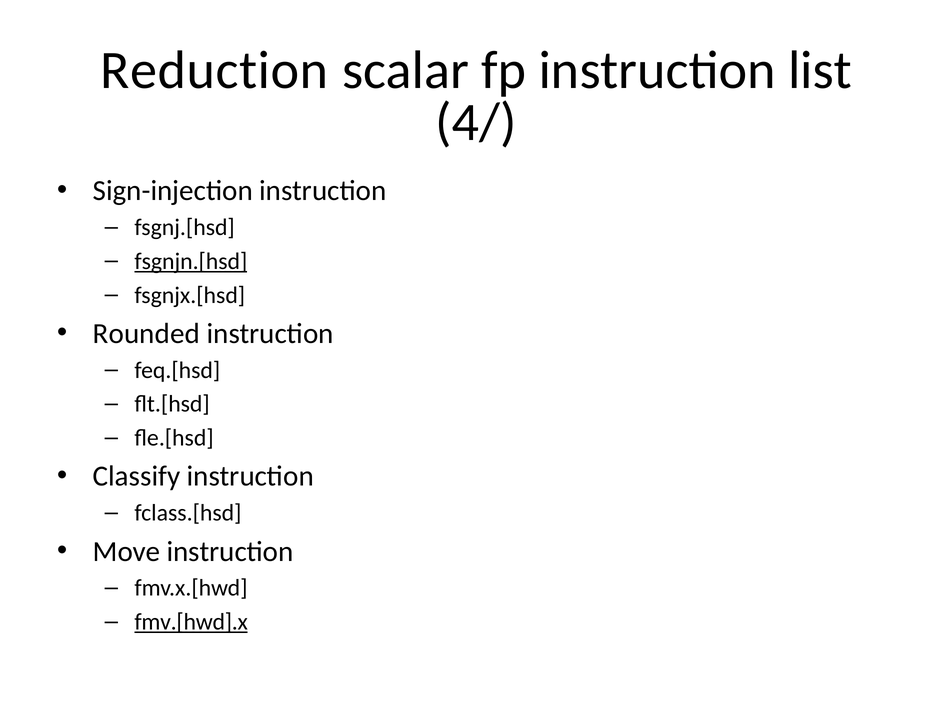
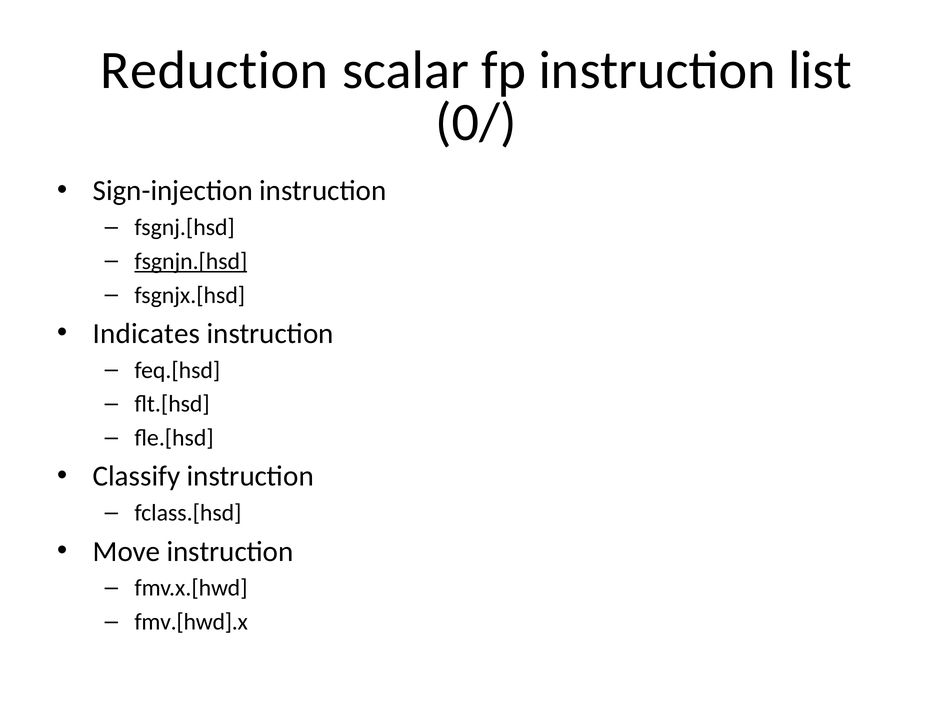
4/: 4/ -> 0/
Rounded: Rounded -> Indicates
fmv.[hwd].x underline: present -> none
